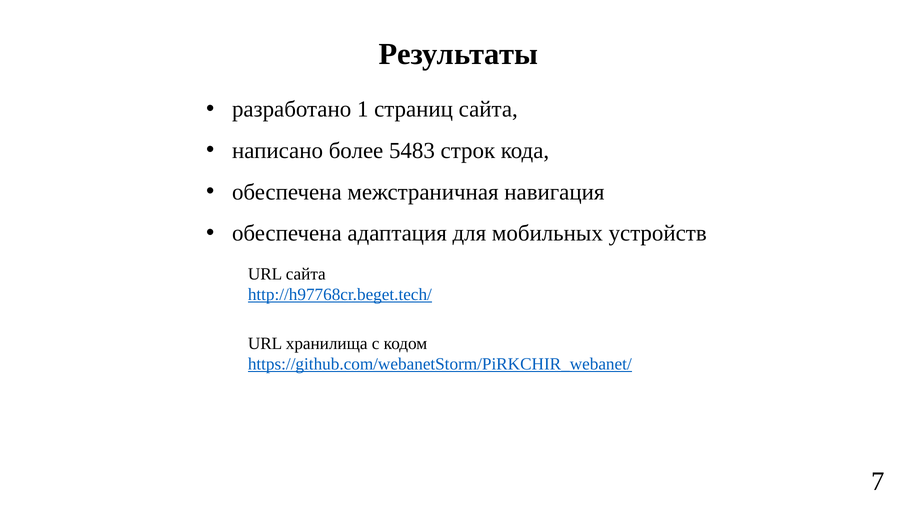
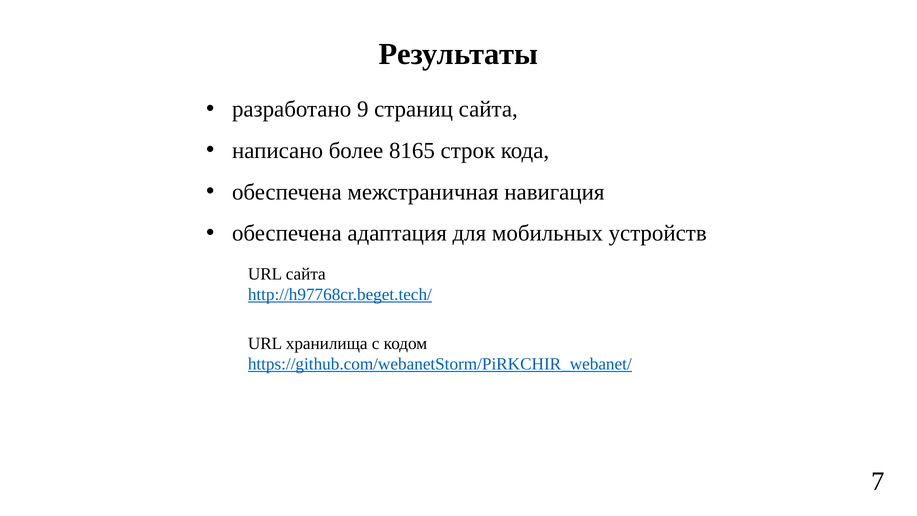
1: 1 -> 9
5483: 5483 -> 8165
